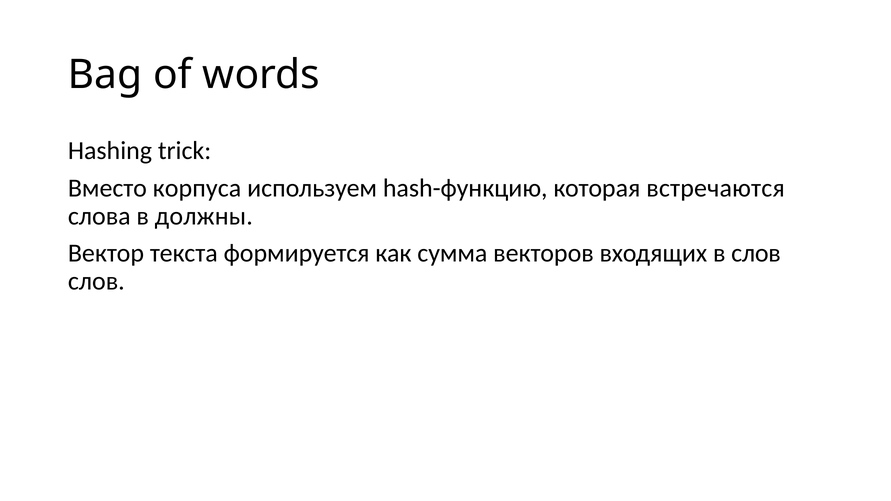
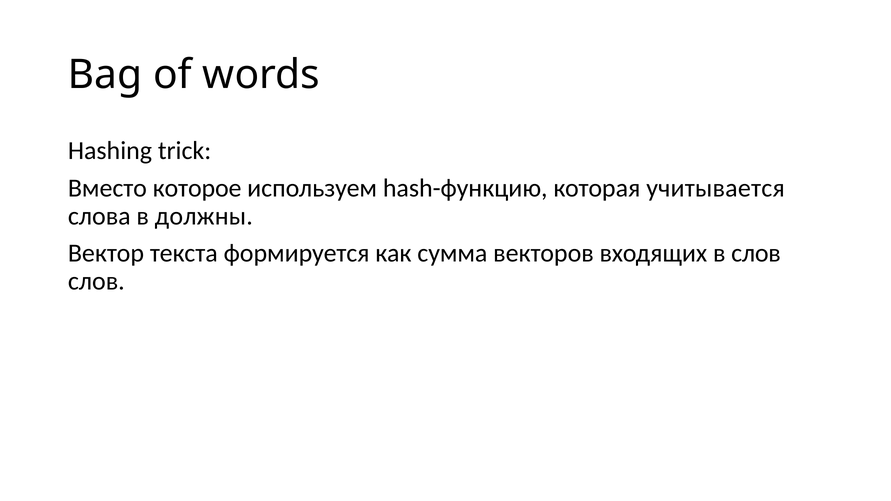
корпуса: корпуса -> которое
встречаются: встречаются -> учитывается
